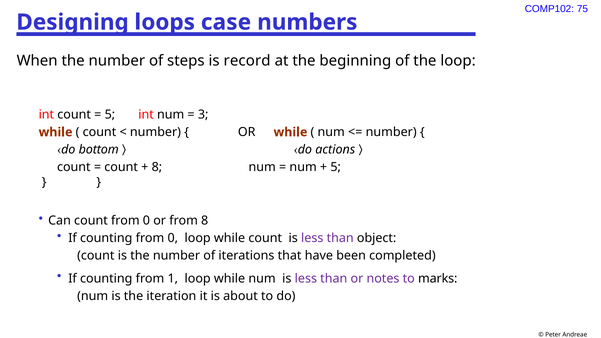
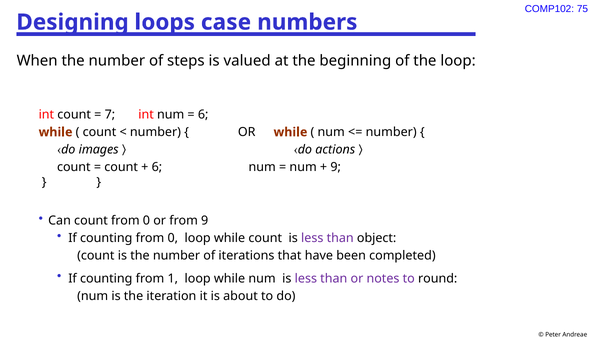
record: record -> valued
5 at (110, 115): 5 -> 7
3 at (203, 115): 3 -> 6
bottom: bottom -> images
8 at (157, 167): 8 -> 6
5 at (336, 167): 5 -> 9
from 8: 8 -> 9
marks: marks -> round
